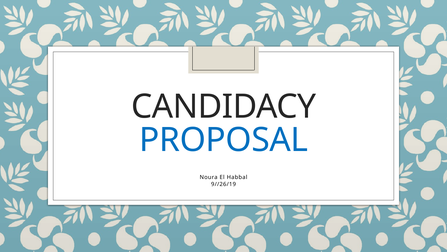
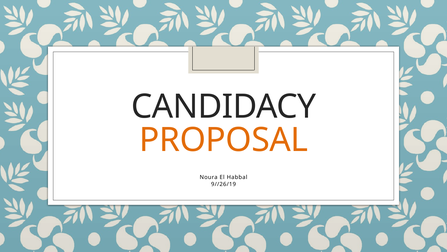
PROPOSAL colour: blue -> orange
